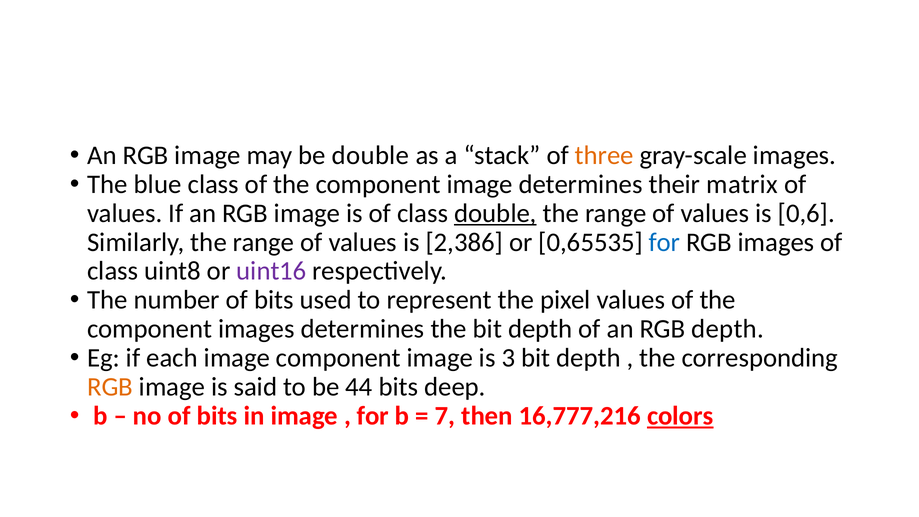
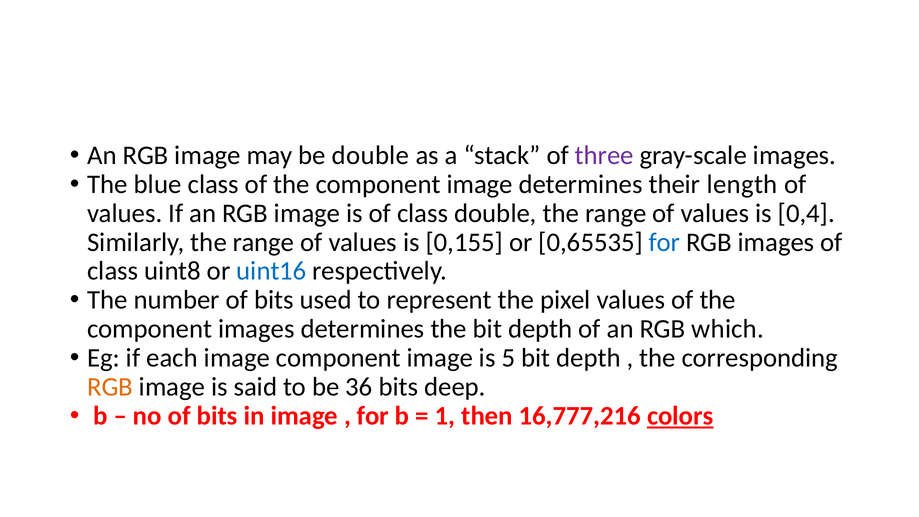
three colour: orange -> purple
matrix: matrix -> length
double at (495, 213) underline: present -> none
0,6: 0,6 -> 0,4
2,386: 2,386 -> 0,155
uint16 colour: purple -> blue
RGB depth: depth -> which
3: 3 -> 5
44: 44 -> 36
7: 7 -> 1
